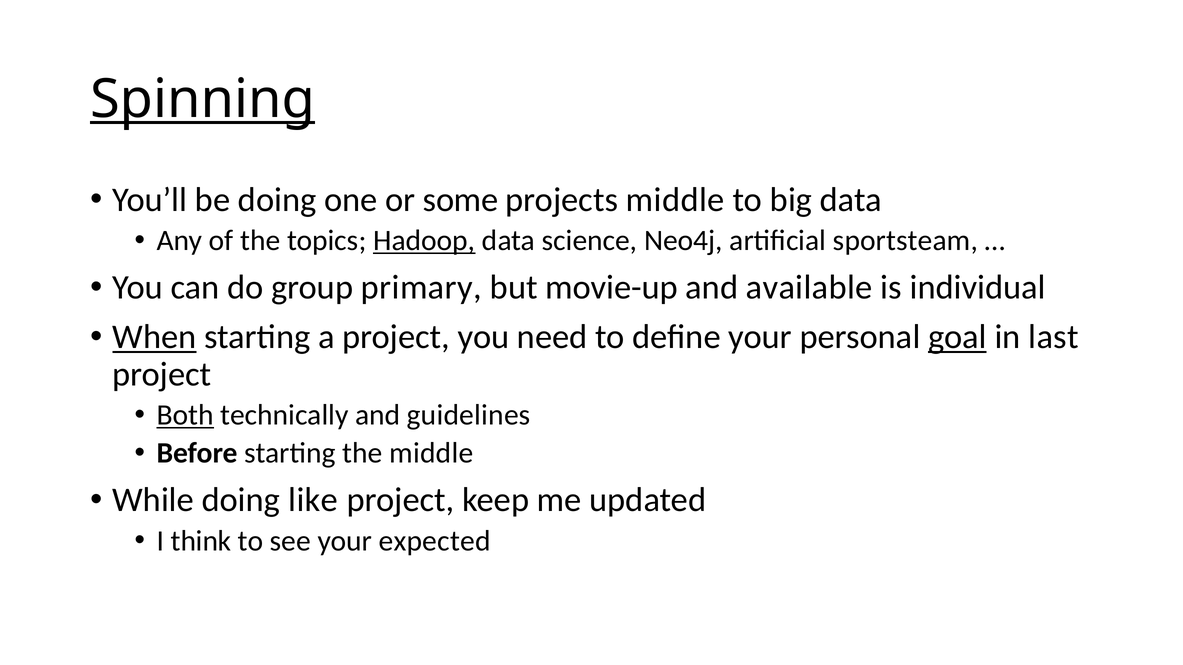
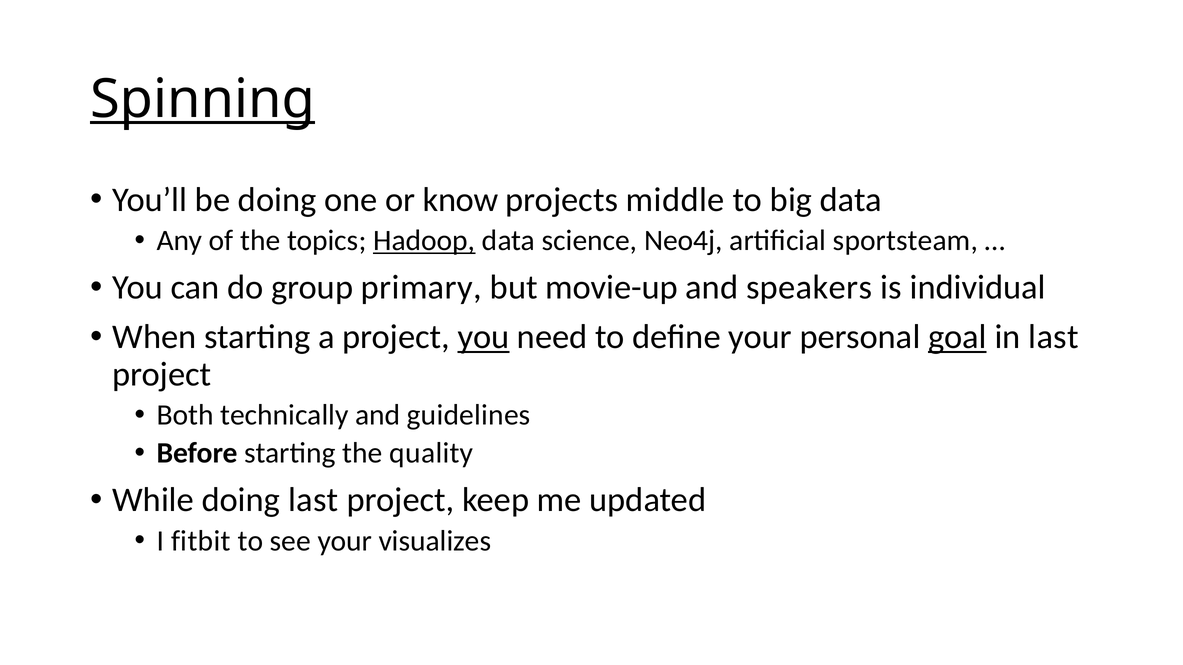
some: some -> know
available: available -> speakers
When underline: present -> none
you at (484, 337) underline: none -> present
Both underline: present -> none
the middle: middle -> quality
doing like: like -> last
think: think -> fitbit
expected: expected -> visualizes
